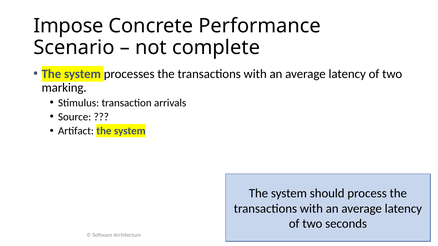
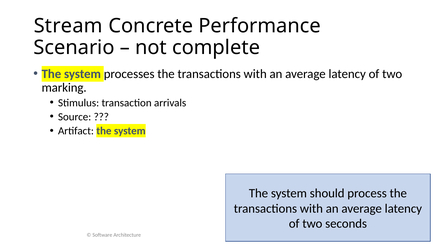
Impose: Impose -> Stream
